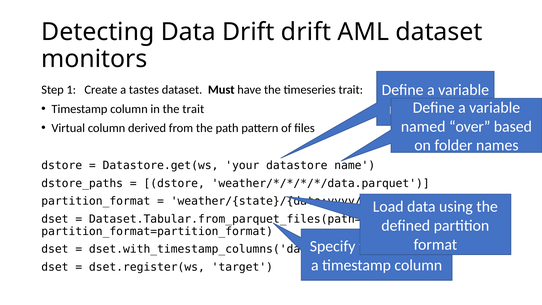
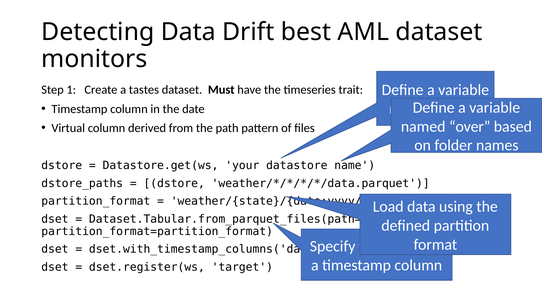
Drift drift: drift -> best
the trait: trait -> date
